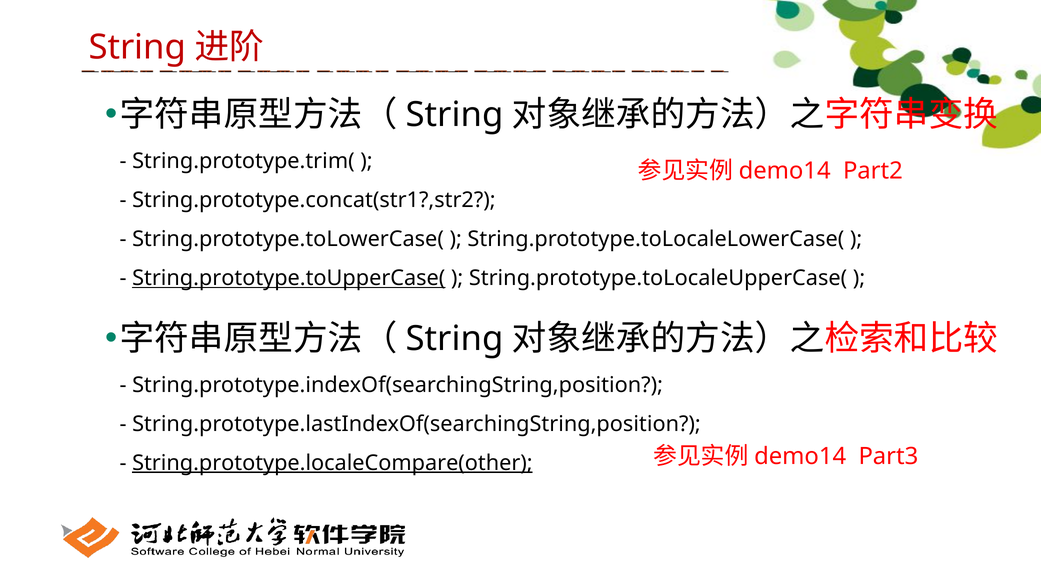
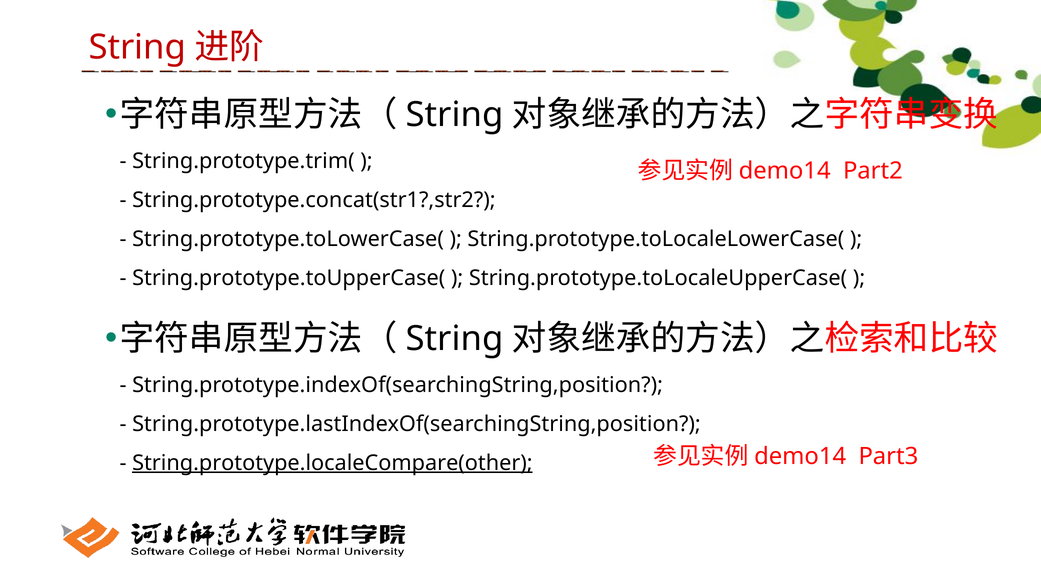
String.prototype.toUpperCase( underline: present -> none
